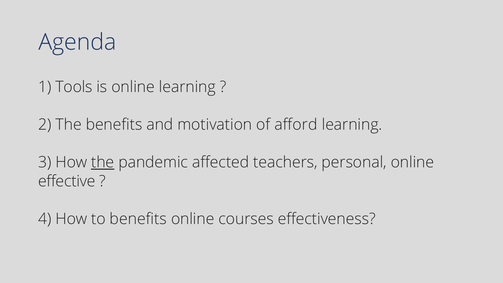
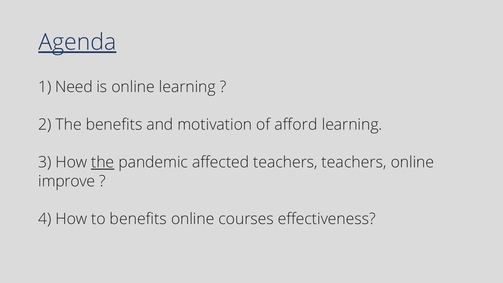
Agenda underline: none -> present
Tools: Tools -> Need
teachers personal: personal -> teachers
effective: effective -> improve
